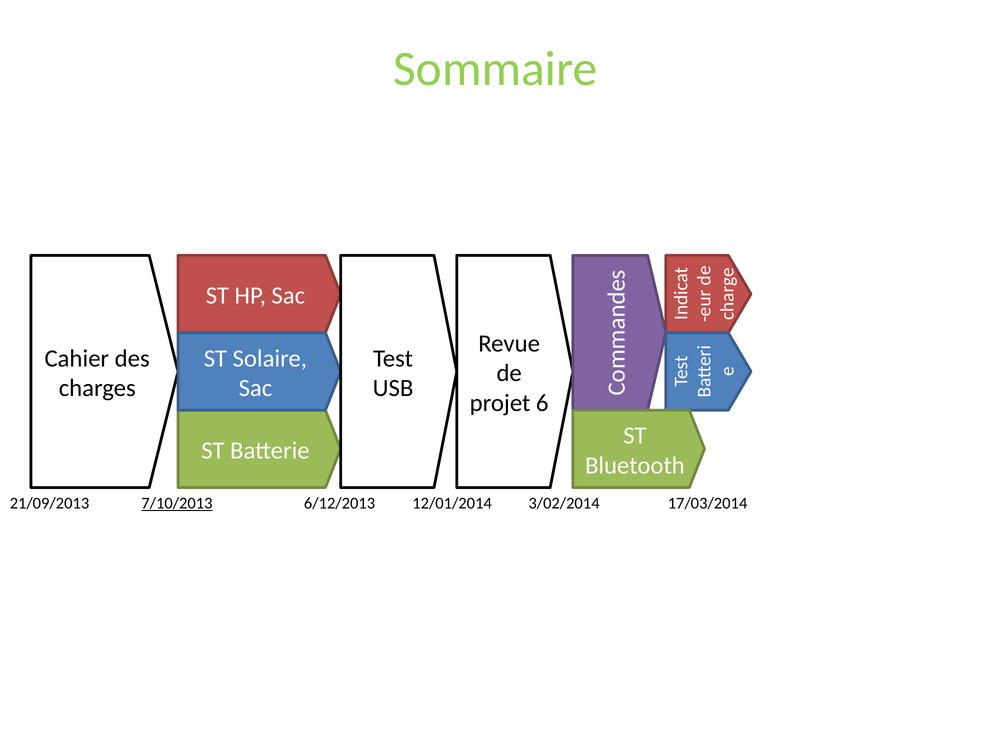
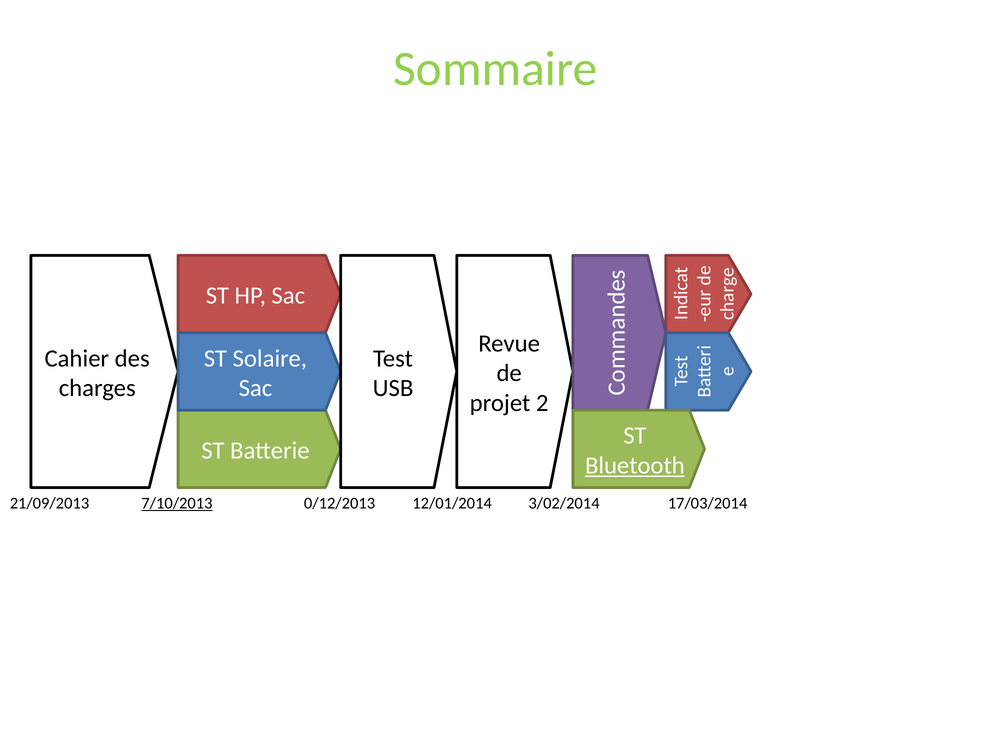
6: 6 -> 2
Bluetooth underline: none -> present
6/12/2013: 6/12/2013 -> 0/12/2013
